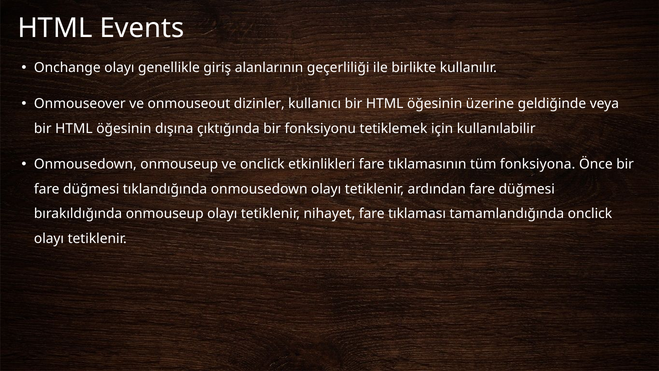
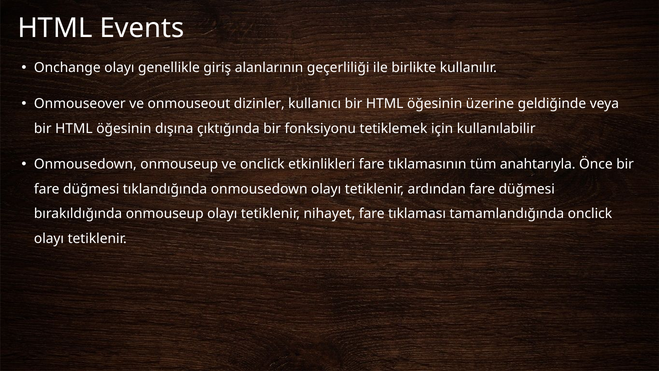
fonksiyona: fonksiyona -> anahtarıyla
